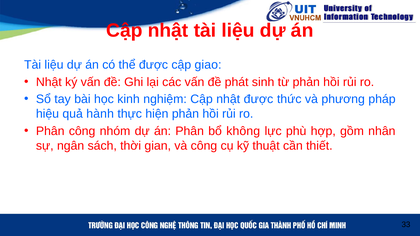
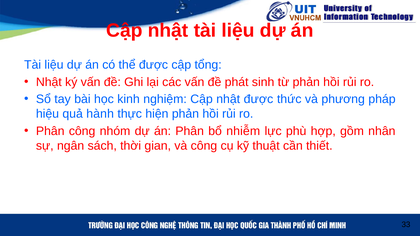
giao: giao -> tổng
không: không -> nhiễm
